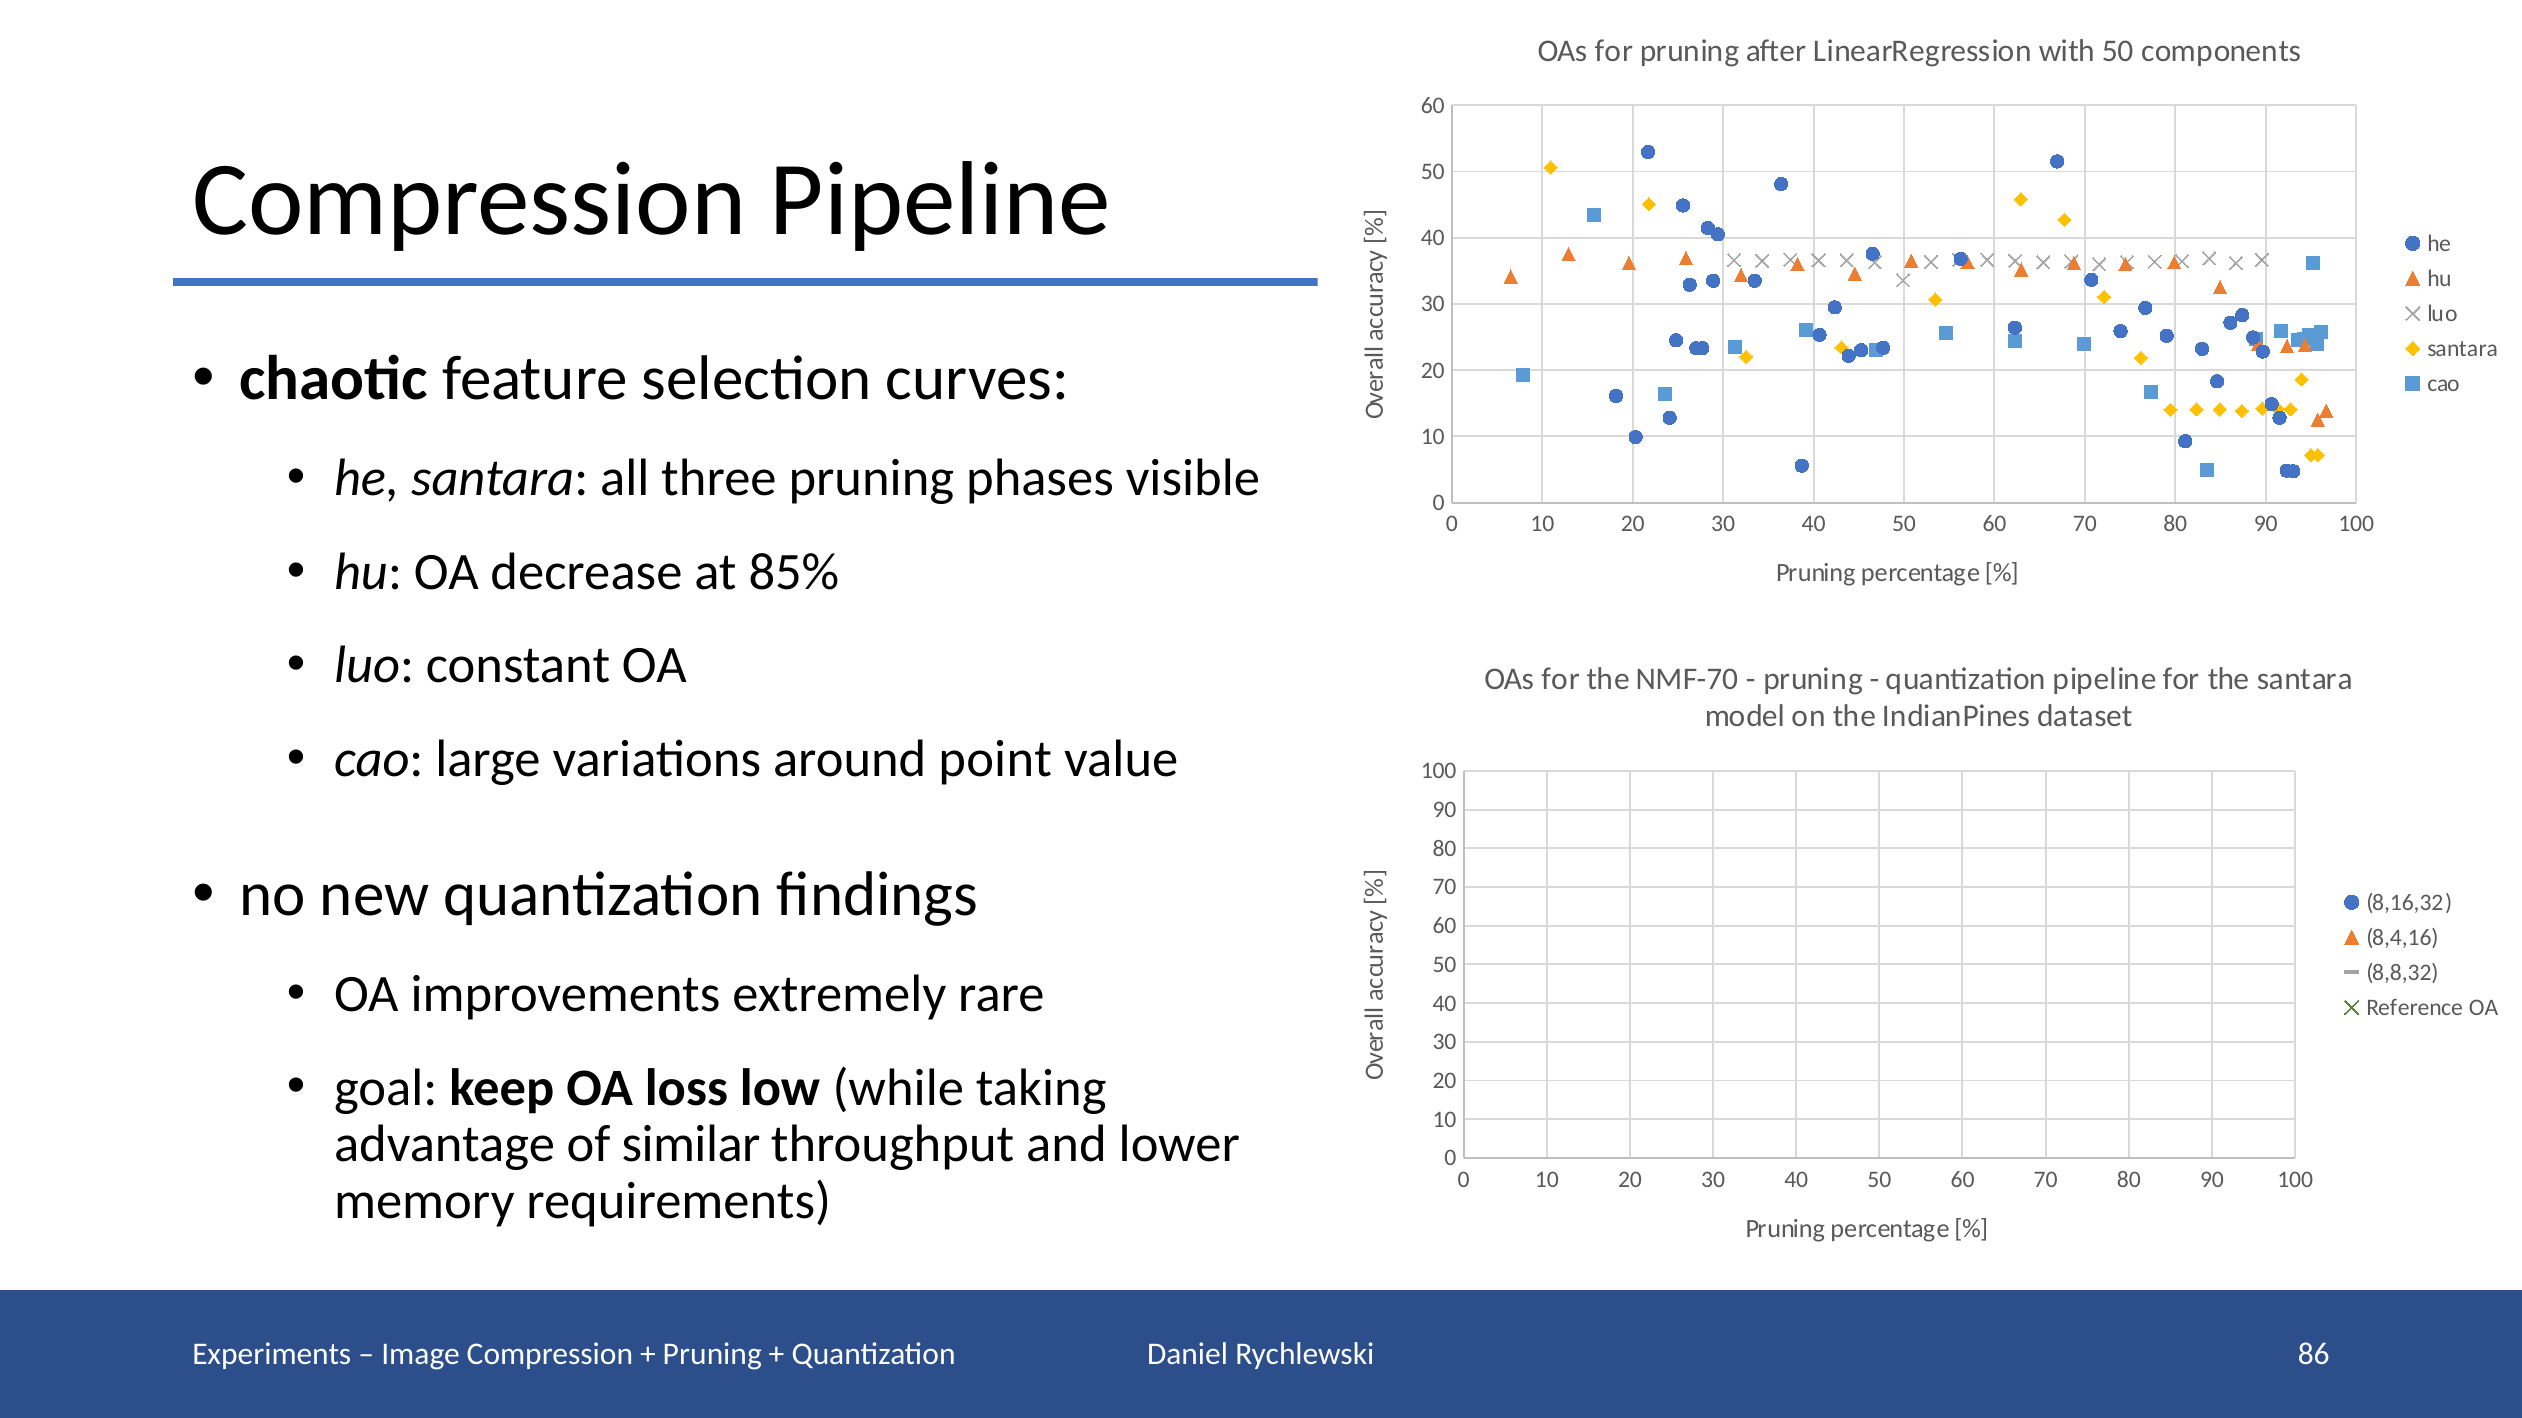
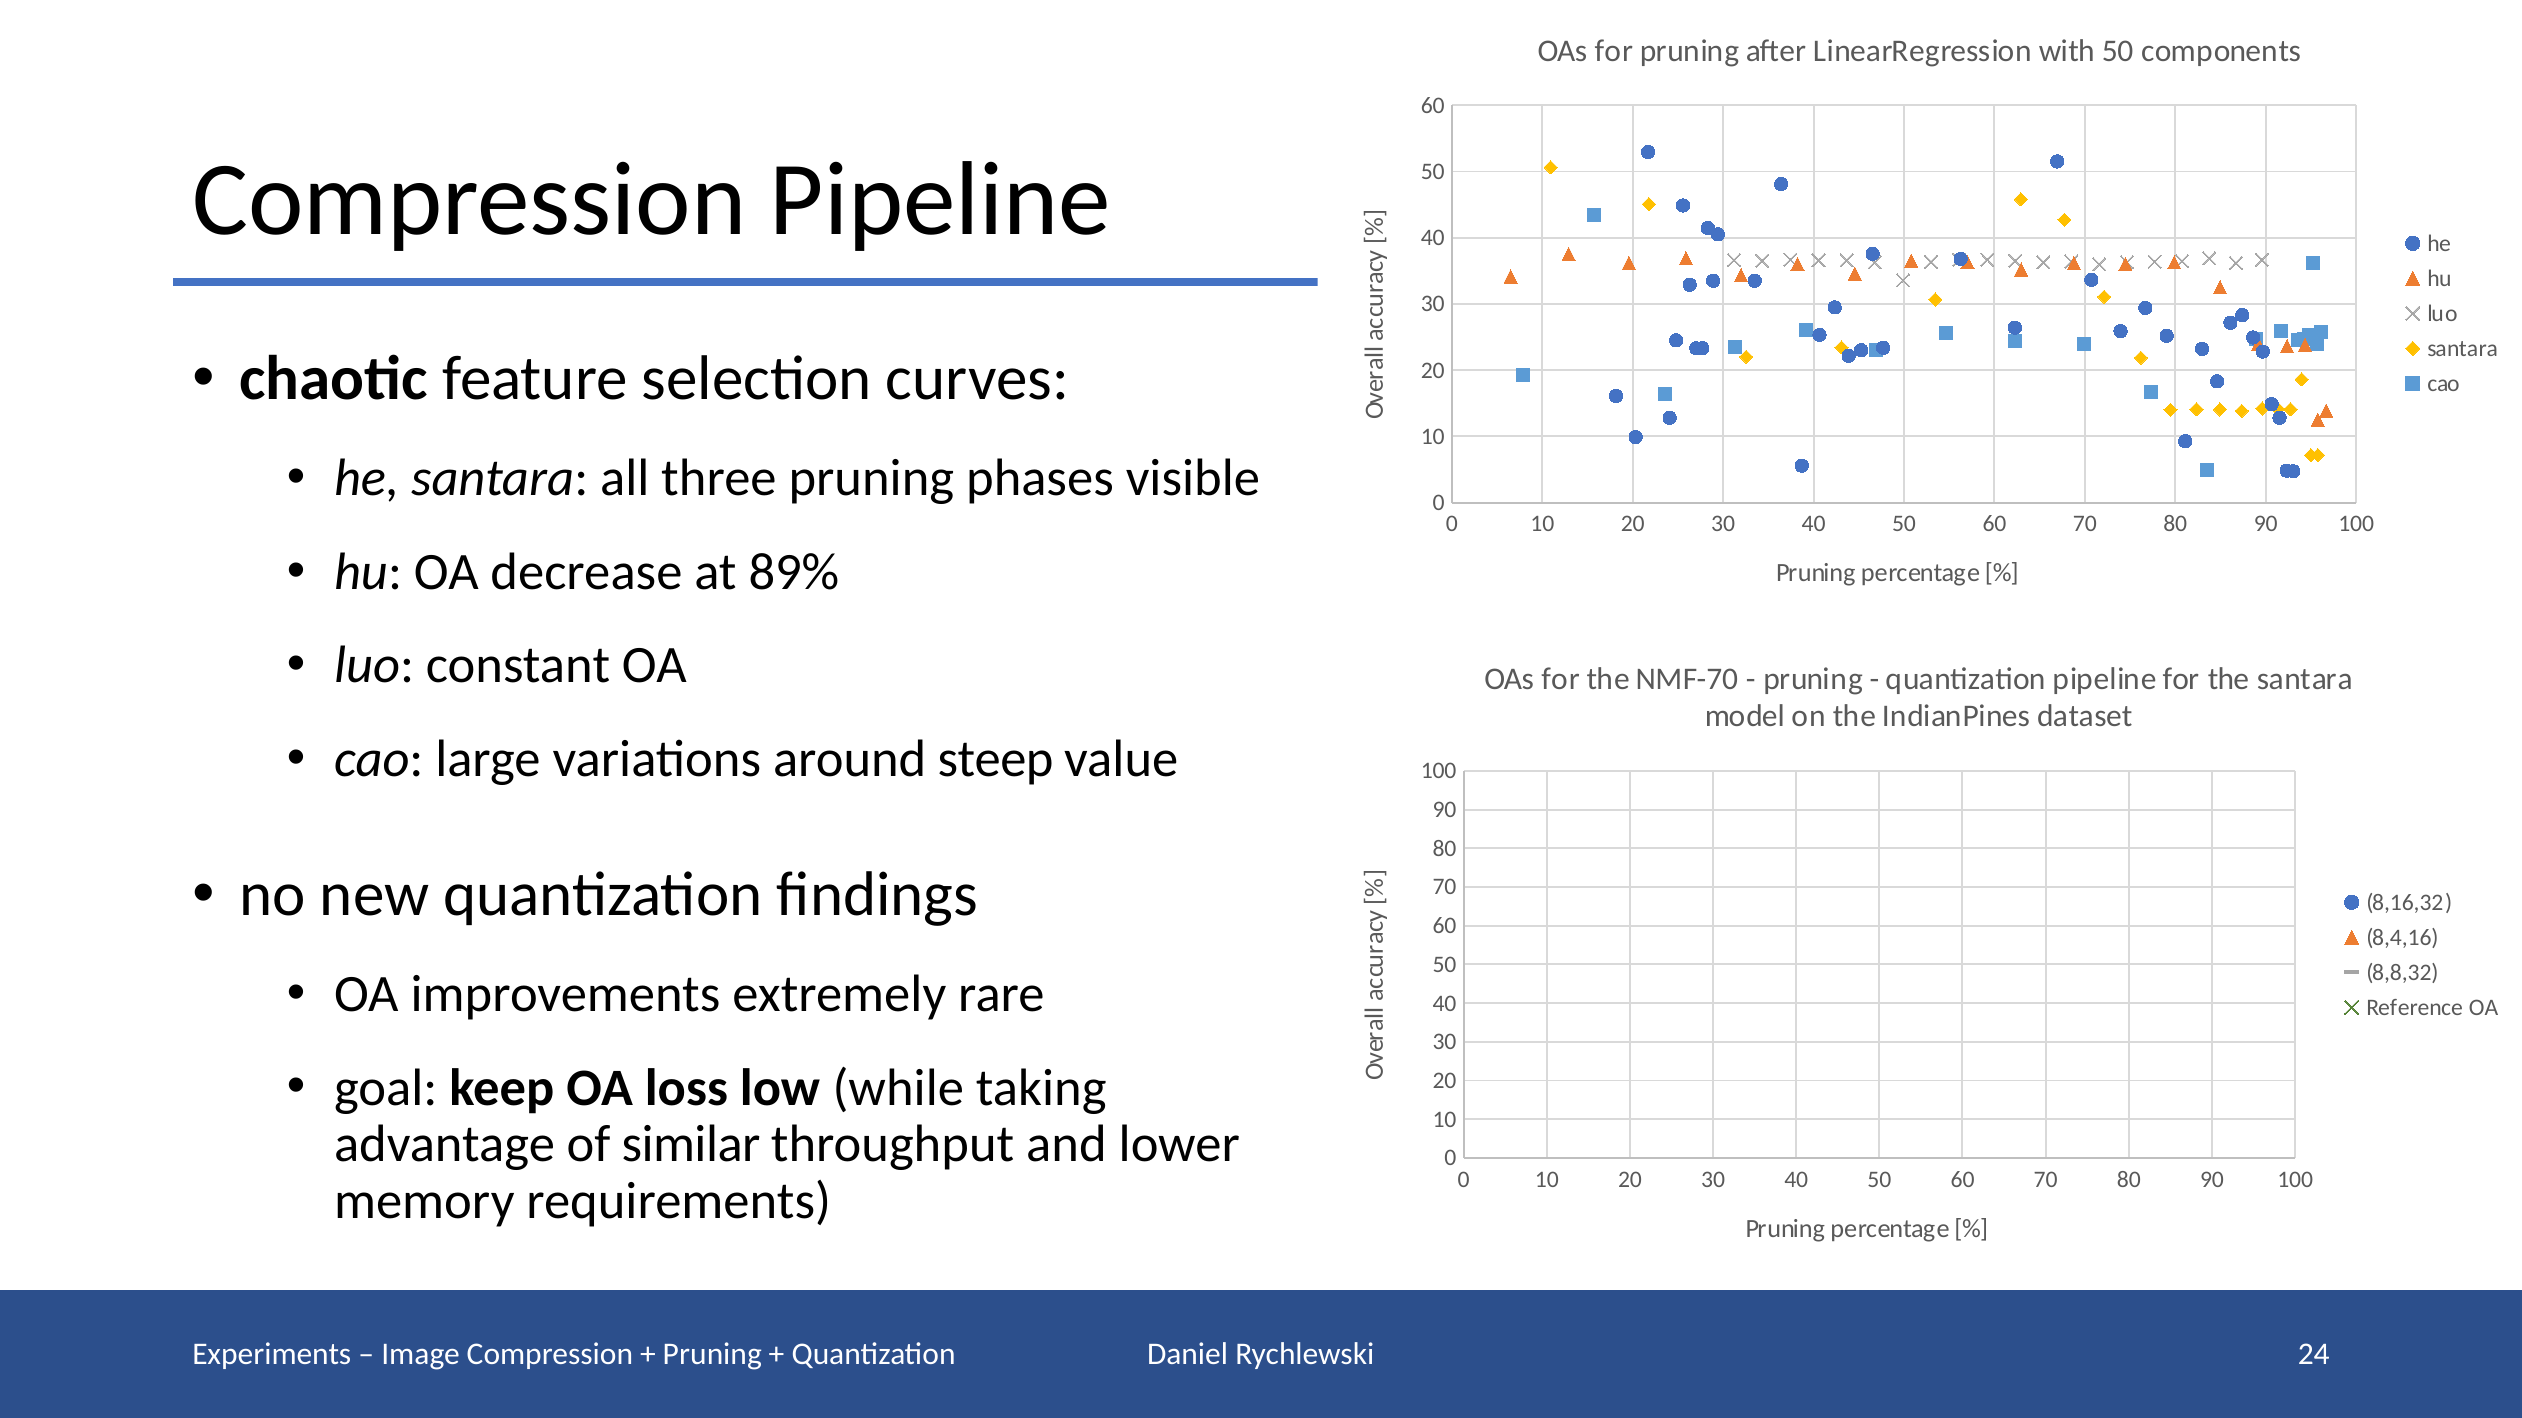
85%: 85% -> 89%
point: point -> steep
86: 86 -> 24
